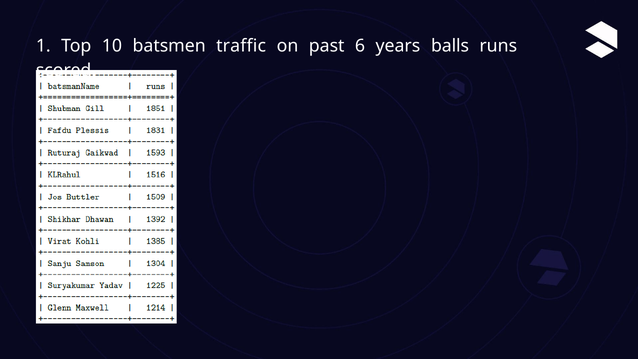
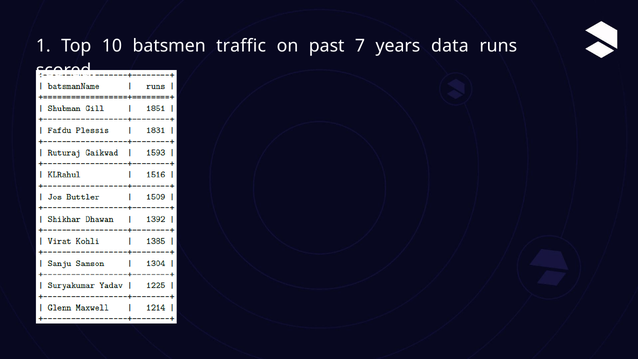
6: 6 -> 7
balls: balls -> data
